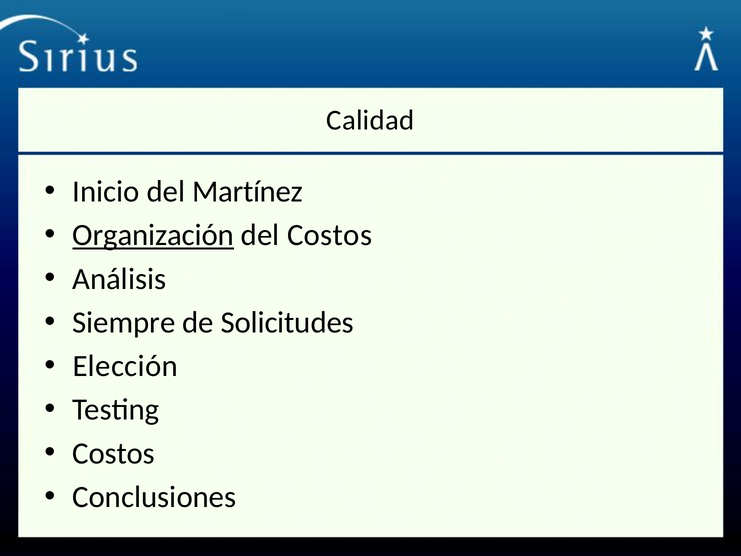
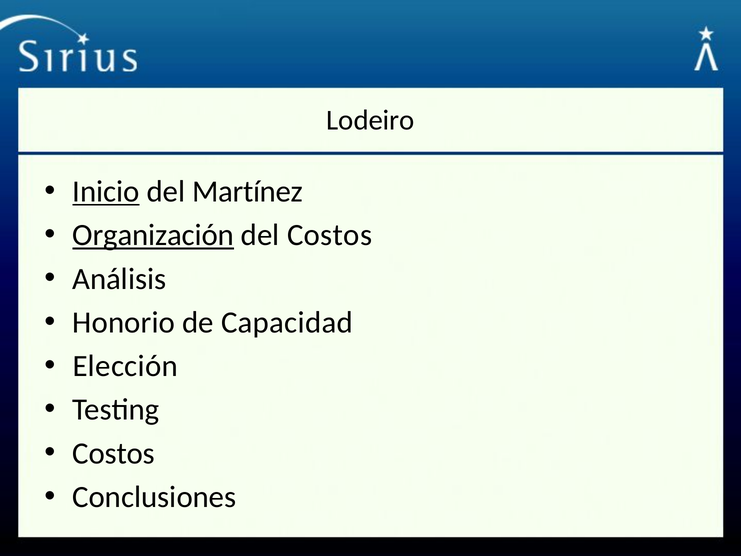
Calidad: Calidad -> Lodeiro
Inicio underline: none -> present
Siempre: Siempre -> Honorio
Solicitudes: Solicitudes -> Capacidad
